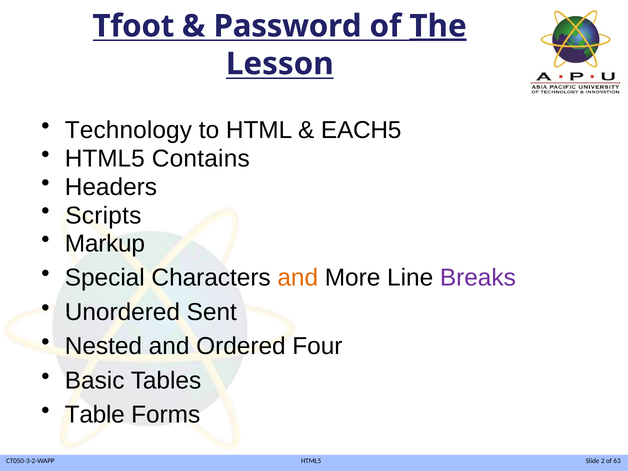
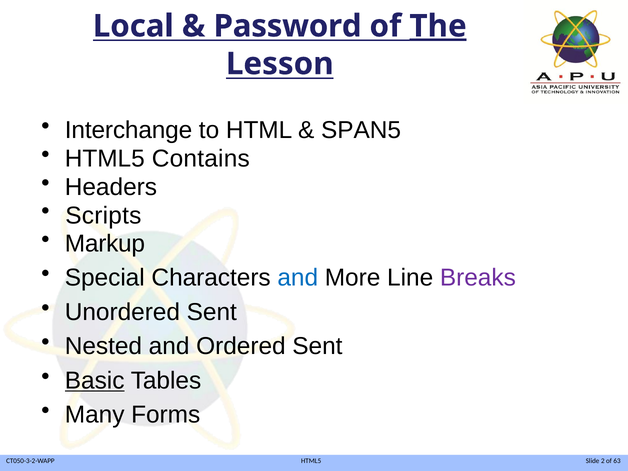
Tfoot: Tfoot -> Local
Technology: Technology -> Interchange
EACH5: EACH5 -> SPAN5
and at (298, 278) colour: orange -> blue
Ordered Four: Four -> Sent
Basic underline: none -> present
Table: Table -> Many
